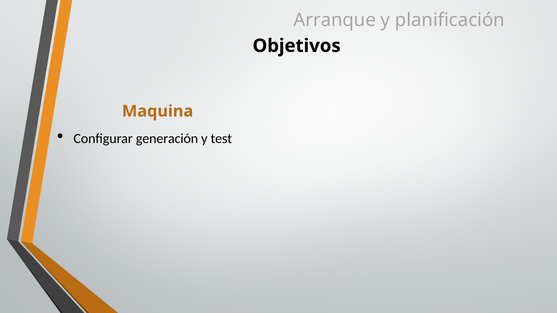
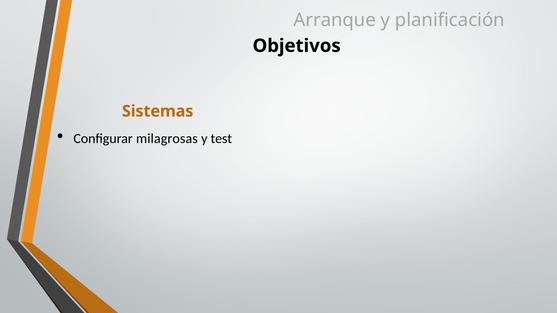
Maquina: Maquina -> Sistemas
generación: generación -> milagrosas
